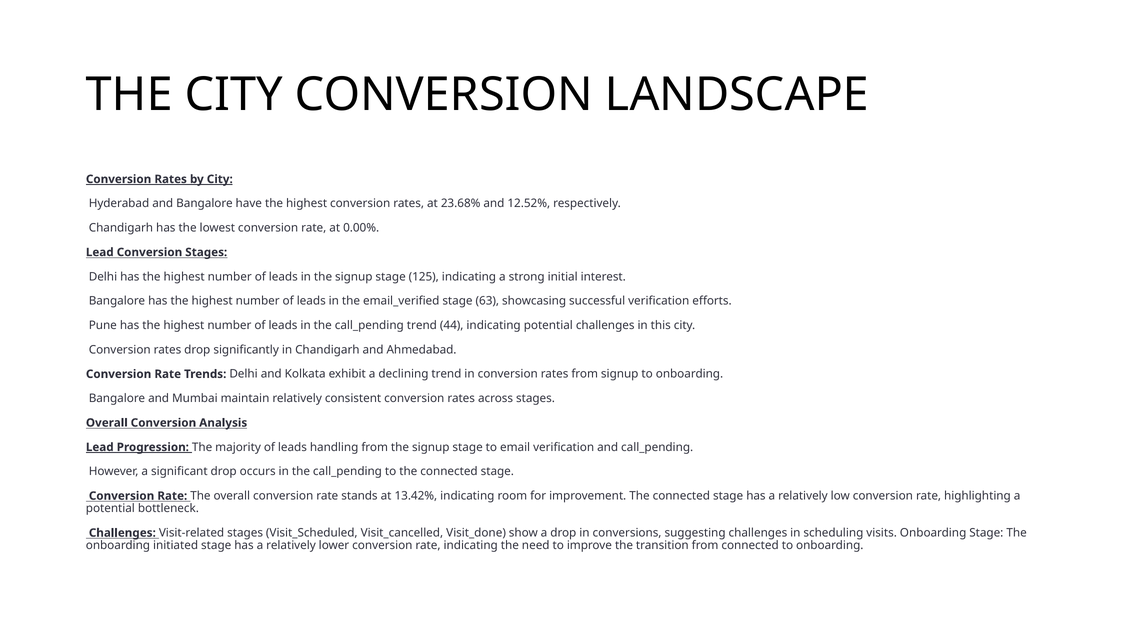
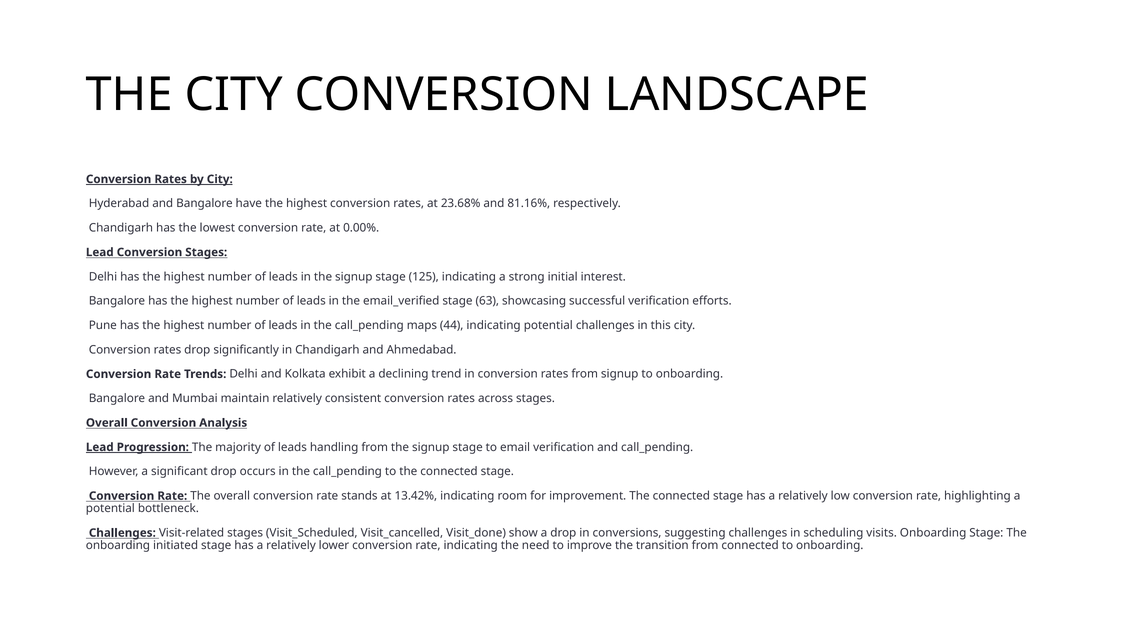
12.52%: 12.52% -> 81.16%
call_pending trend: trend -> maps
